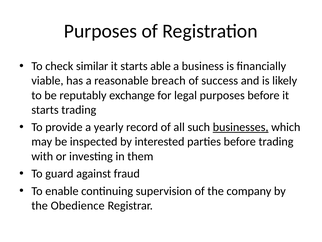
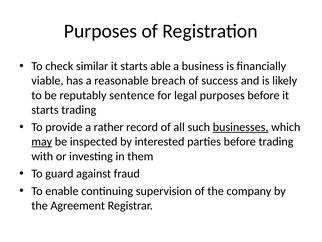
exchange: exchange -> sentence
yearly: yearly -> rather
may underline: none -> present
Obedience: Obedience -> Agreement
